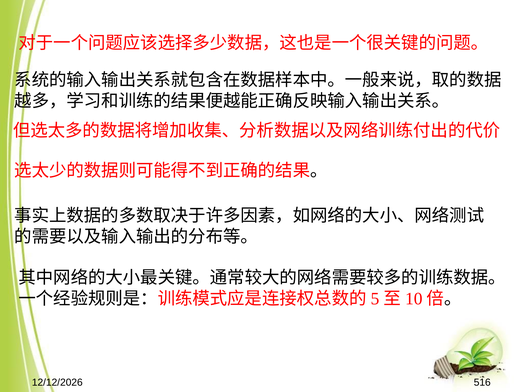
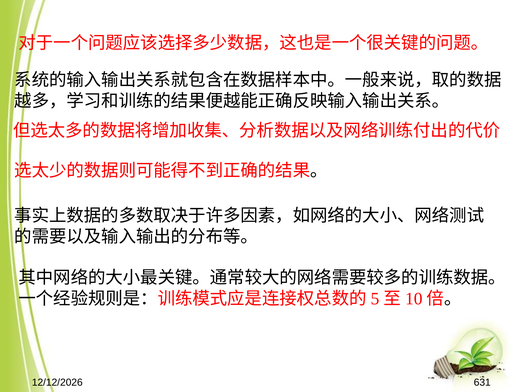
516: 516 -> 631
